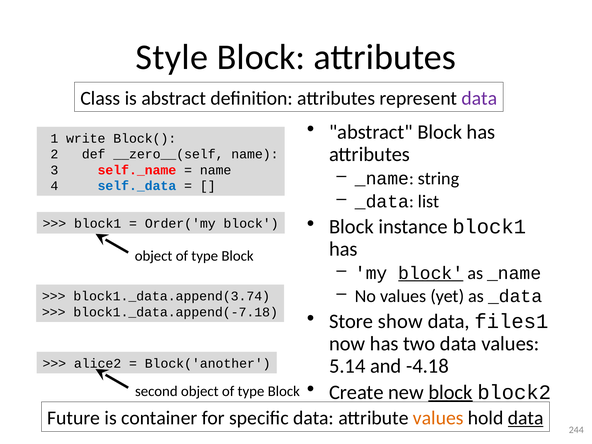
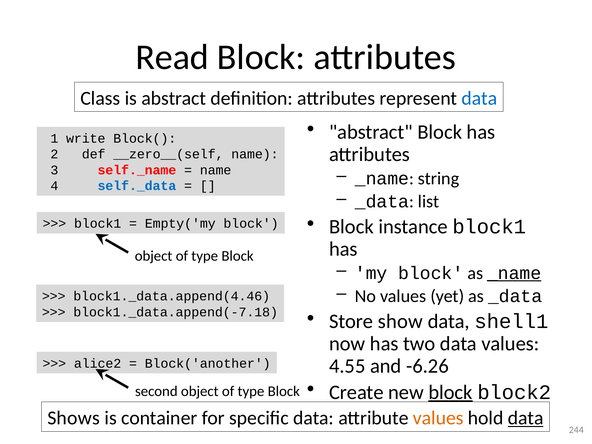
Style: Style -> Read
data at (479, 98) colour: purple -> blue
Order('my: Order('my -> Empty('my
block at (431, 273) underline: present -> none
_name at (514, 273) underline: none -> present
block1._data.append(3.74: block1._data.append(3.74 -> block1._data.append(4.46
files1: files1 -> shell1
5.14: 5.14 -> 4.55
-4.18: -4.18 -> -6.26
Future: Future -> Shows
